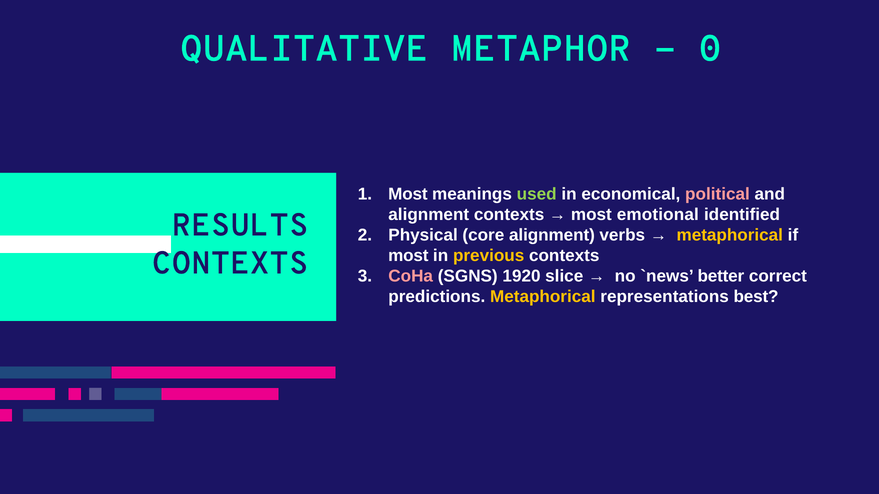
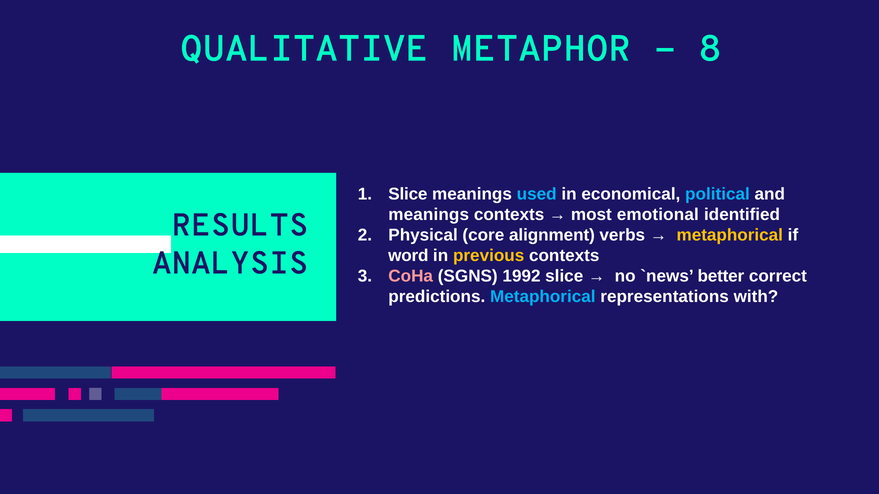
0: 0 -> 8
Most at (408, 194): Most -> Slice
used colour: light green -> light blue
political colour: pink -> light blue
alignment at (429, 215): alignment -> meanings
most at (408, 256): most -> word
CONTEXTS at (230, 263): CONTEXTS -> ANALYSIS
1920: 1920 -> 1992
Metaphorical at (543, 297) colour: yellow -> light blue
best: best -> with
